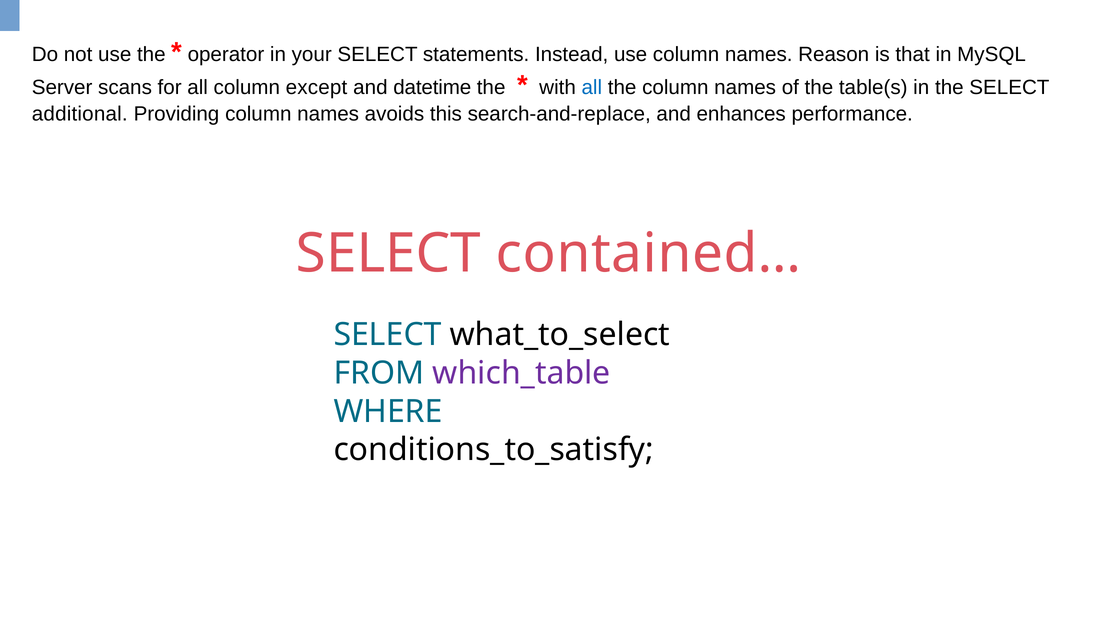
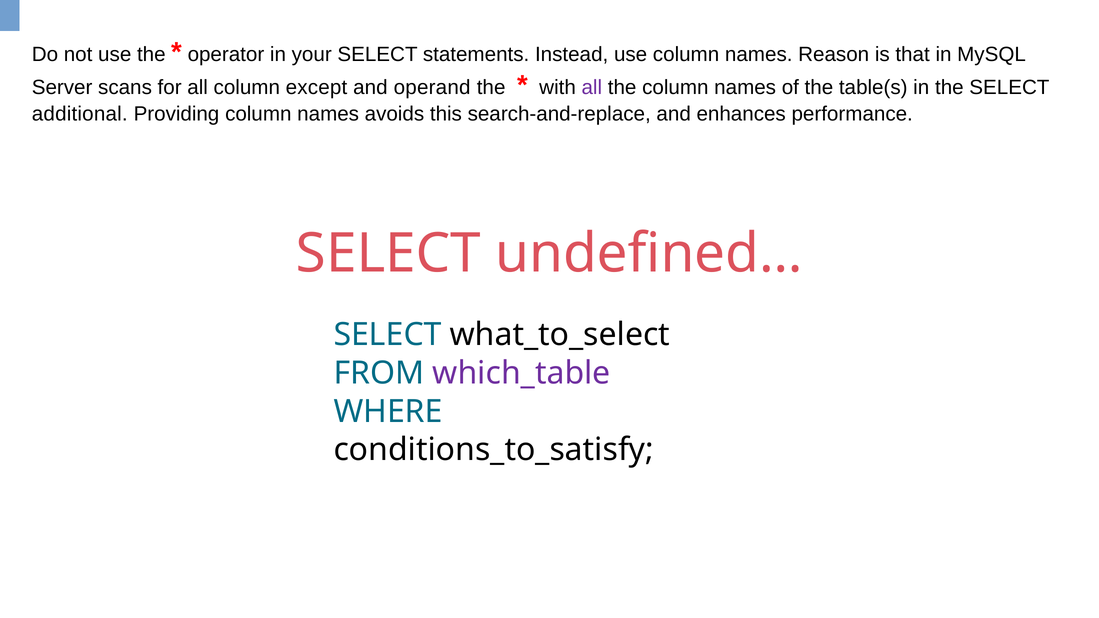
datetime: datetime -> operand
all at (592, 88) colour: blue -> purple
contained…: contained… -> undefined…
